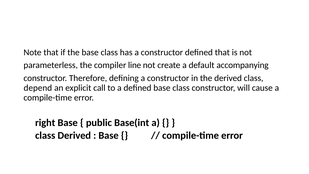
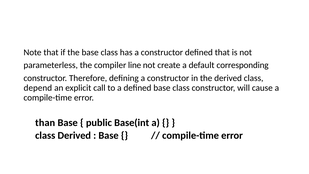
accompanying: accompanying -> corresponding
right: right -> than
